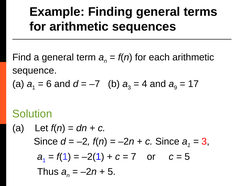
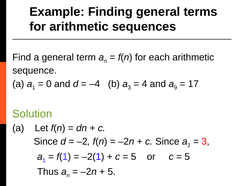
6: 6 -> 0
–7: –7 -> –4
7 at (134, 157): 7 -> 5
